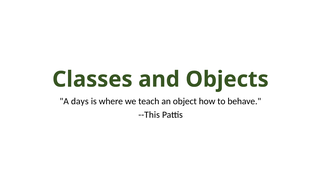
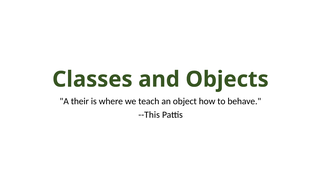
days: days -> their
